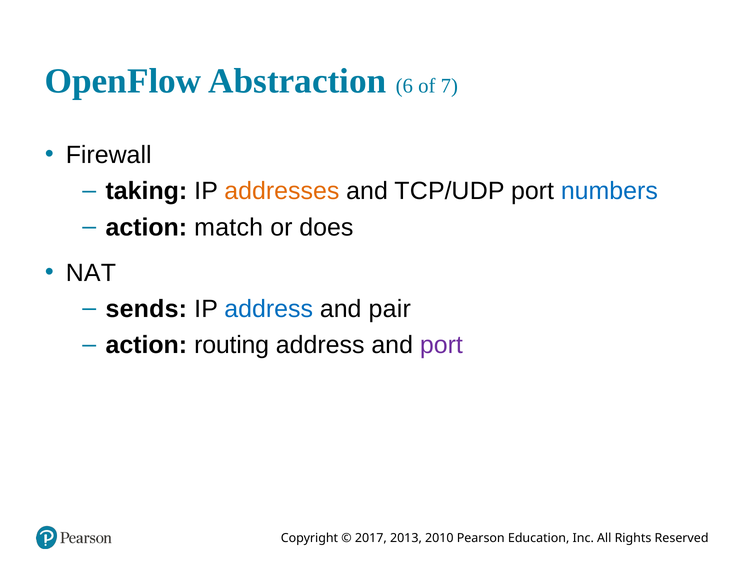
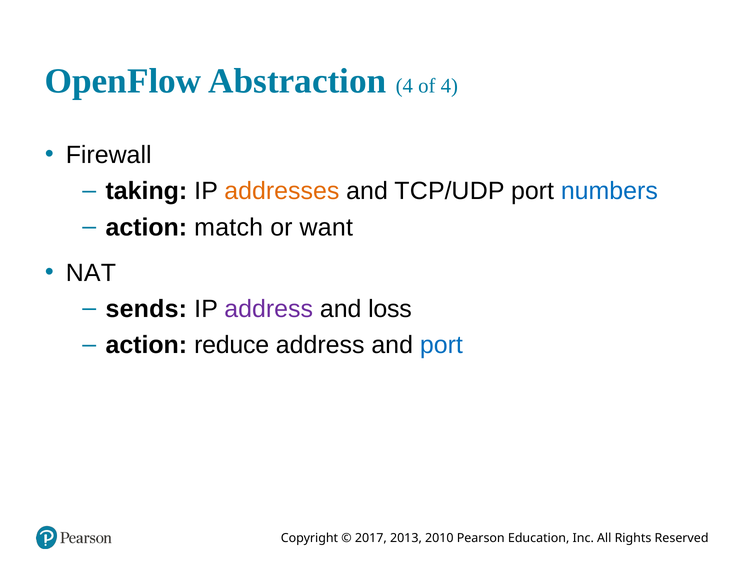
Abstraction 6: 6 -> 4
of 7: 7 -> 4
does: does -> want
address at (269, 309) colour: blue -> purple
pair: pair -> loss
routing: routing -> reduce
port at (441, 345) colour: purple -> blue
